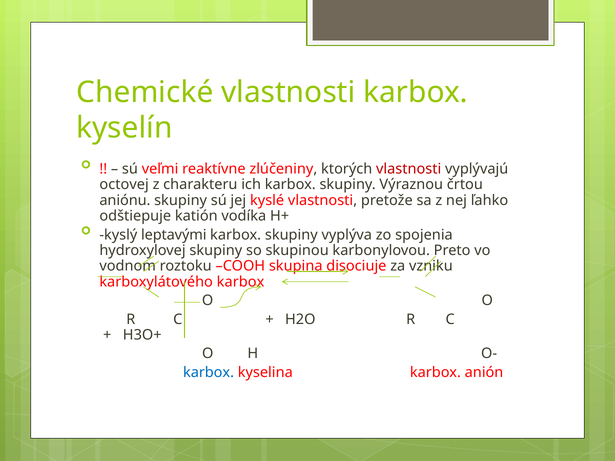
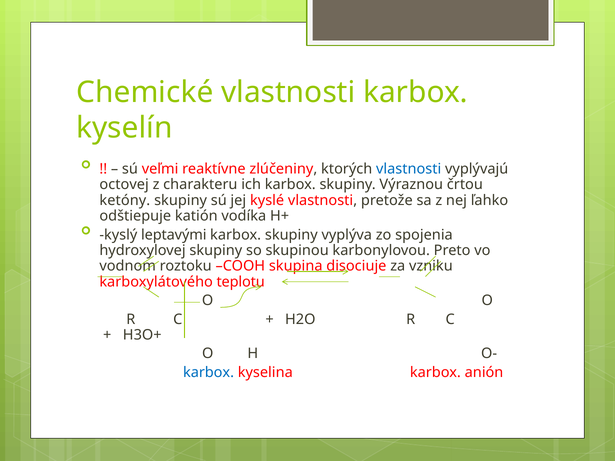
vlastnosti at (409, 169) colour: red -> blue
aniónu: aniónu -> ketóny
karboxylátového karbox: karbox -> teplotu
